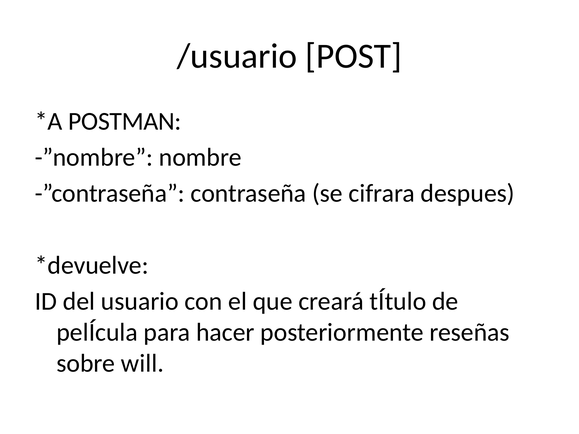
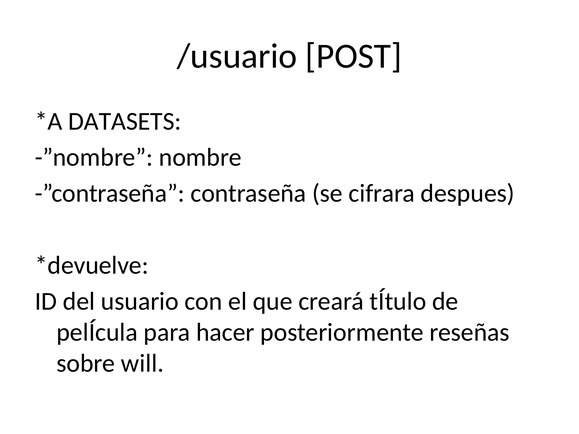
POSTMAN: POSTMAN -> DATASETS
